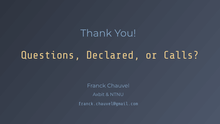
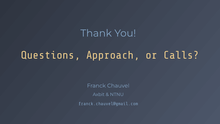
Declared: Declared -> Approach
